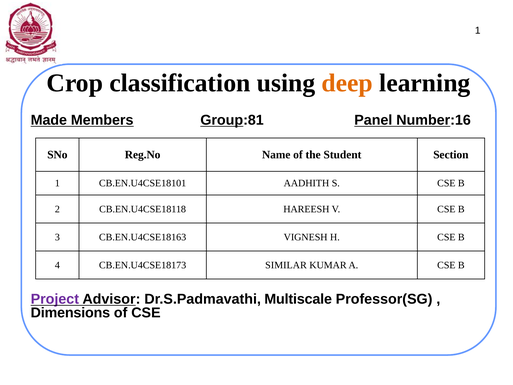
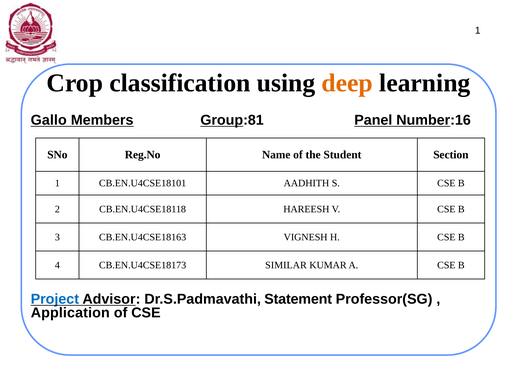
Made: Made -> Gallo
Project colour: purple -> blue
Multiscale: Multiscale -> Statement
Dimensions: Dimensions -> Application
